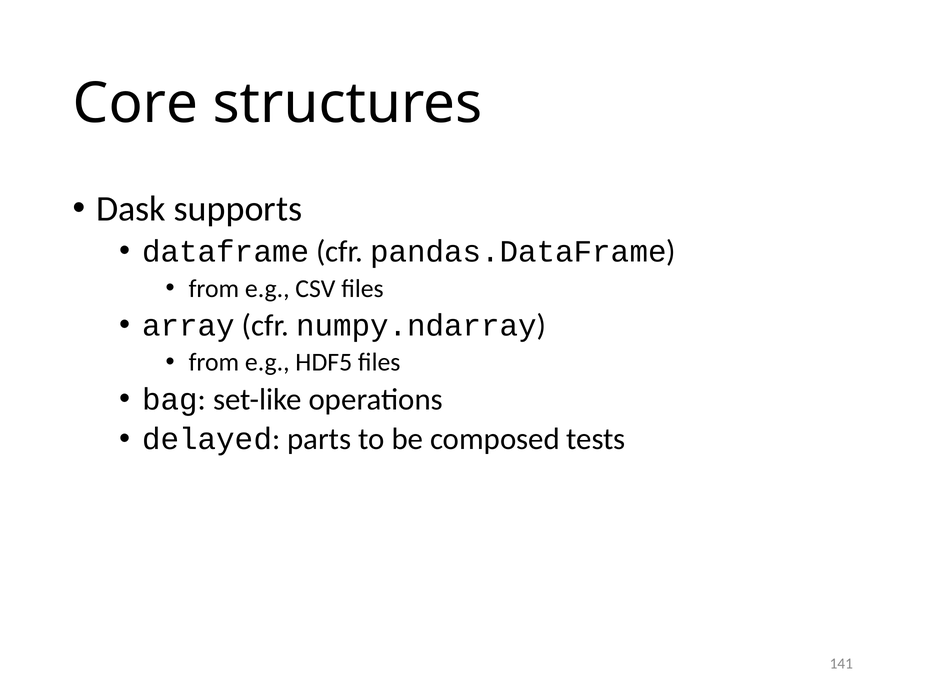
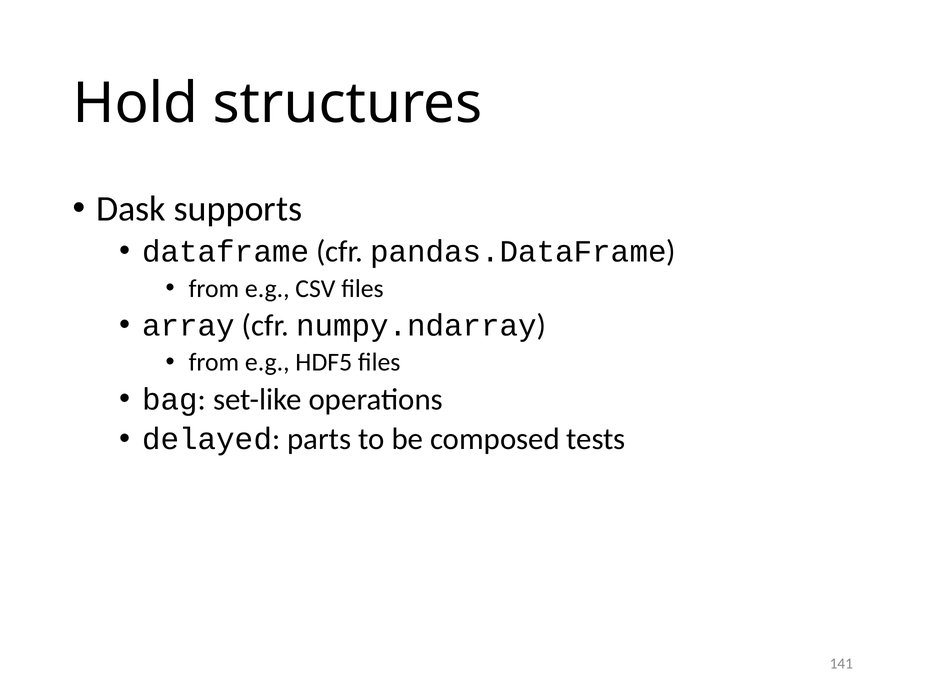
Core: Core -> Hold
